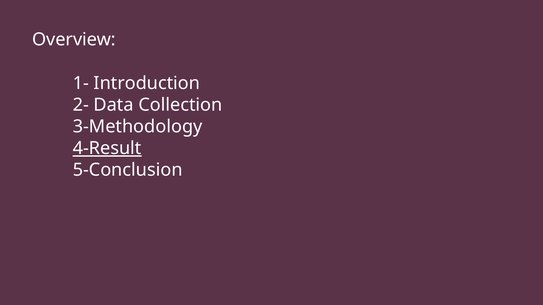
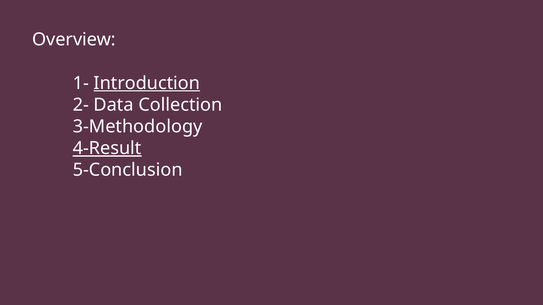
Introduction underline: none -> present
